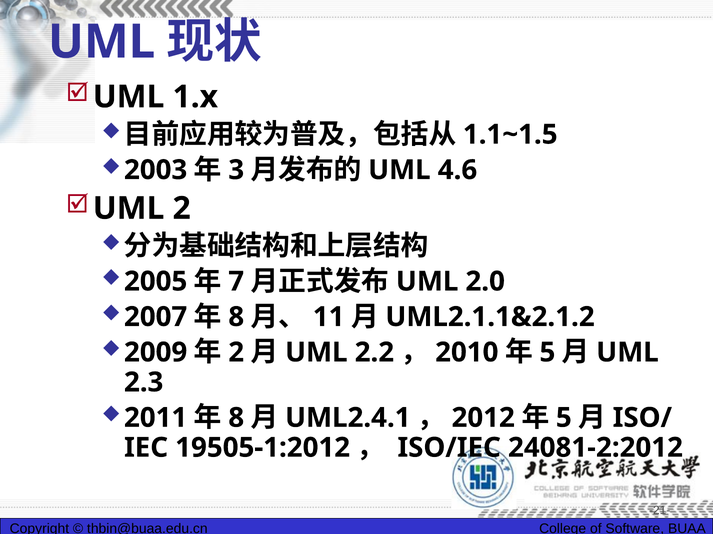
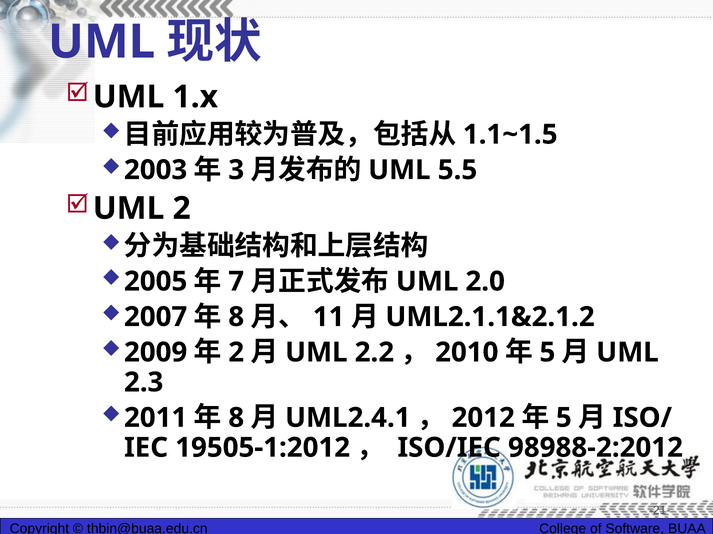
4.6: 4.6 -> 5.5
24081-2:2012: 24081-2:2012 -> 98988-2:2012
